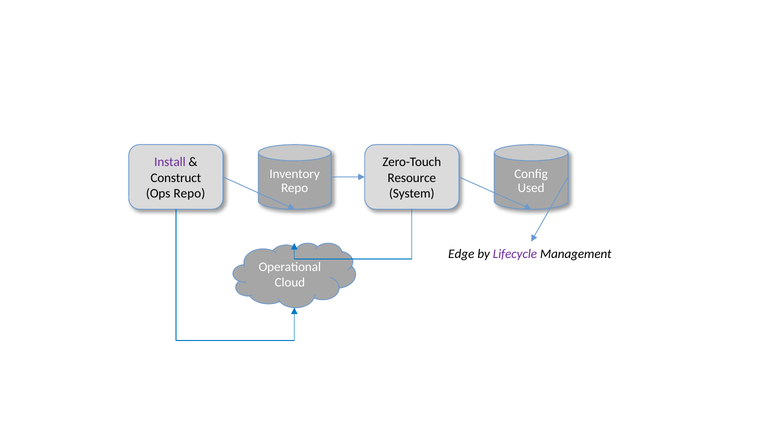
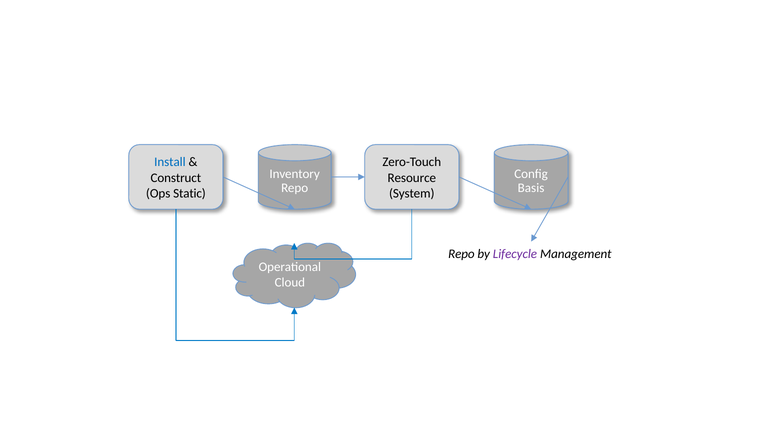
Install colour: purple -> blue
Used: Used -> Basis
Ops Repo: Repo -> Static
Edge at (461, 254): Edge -> Repo
